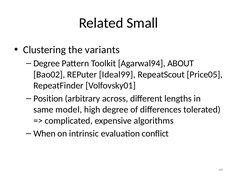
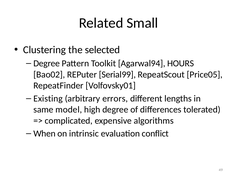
variants: variants -> selected
ABOUT: ABOUT -> HOURS
Ideal99: Ideal99 -> Serial99
Position: Position -> Existing
across: across -> errors
